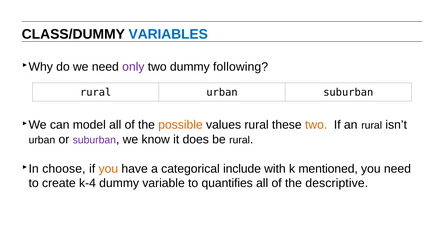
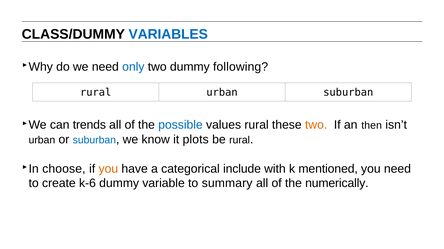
only colour: purple -> blue
model: model -> trends
possible colour: orange -> blue
an rural: rural -> then
suburban at (94, 140) colour: purple -> blue
does: does -> plots
k-4: k-4 -> k-6
quantifies: quantifies -> summary
descriptive: descriptive -> numerically
